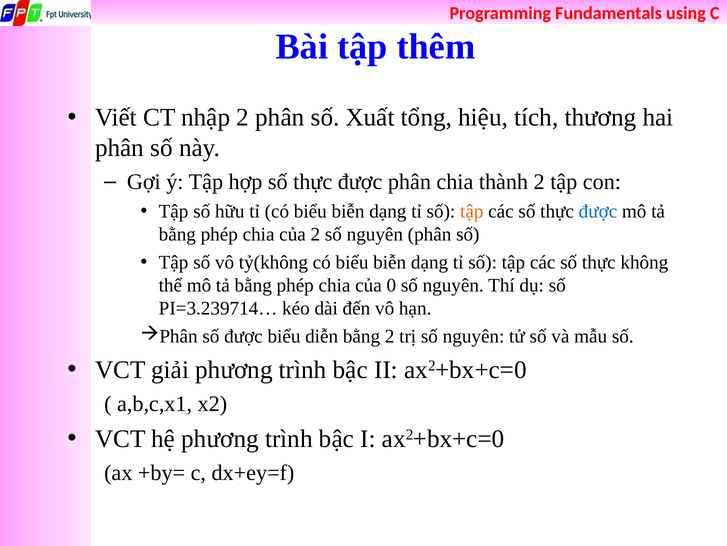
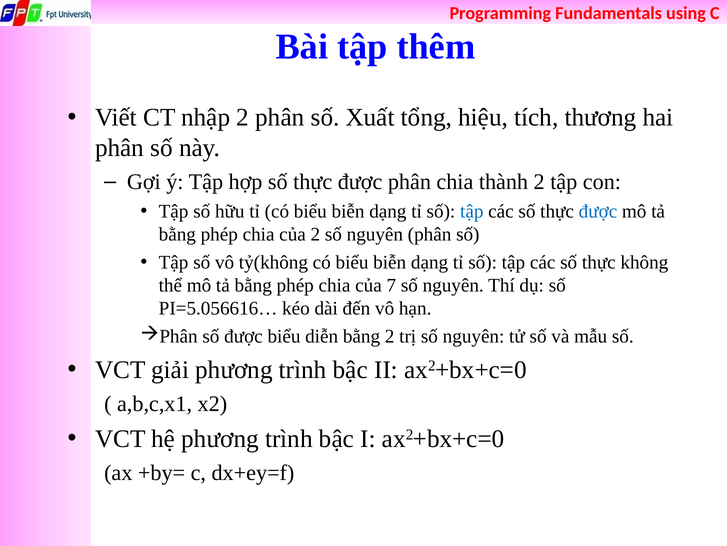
tập at (472, 211) colour: orange -> blue
0: 0 -> 7
PI=3.239714…: PI=3.239714… -> PI=5.056616…
